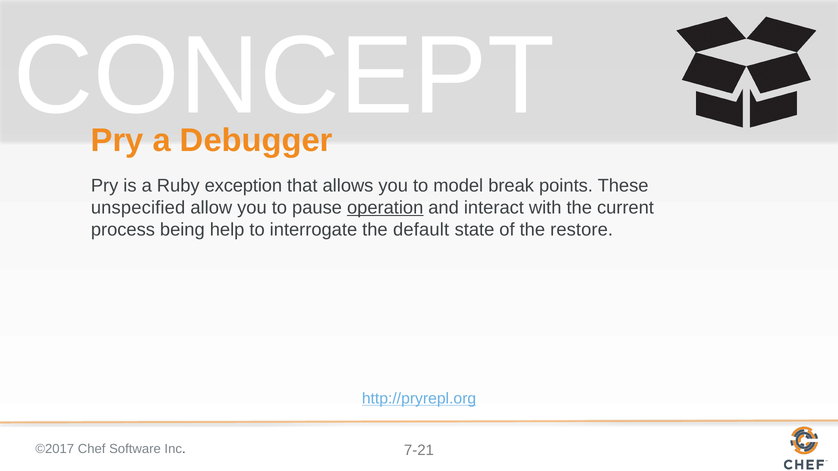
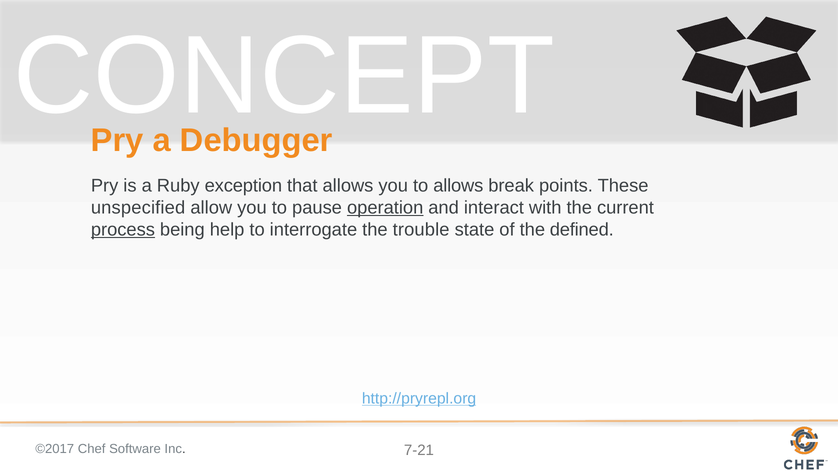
to model: model -> allows
process underline: none -> present
default: default -> trouble
restore: restore -> defined
